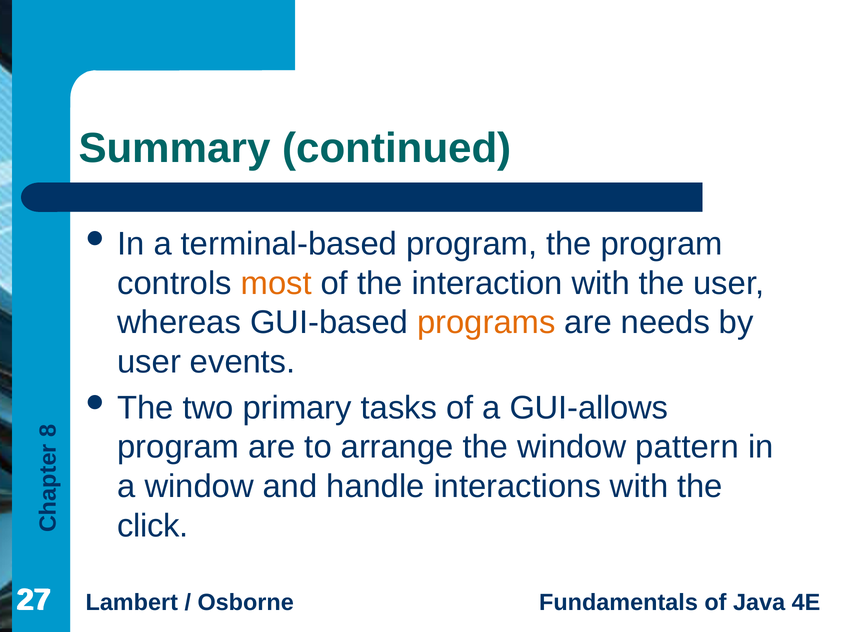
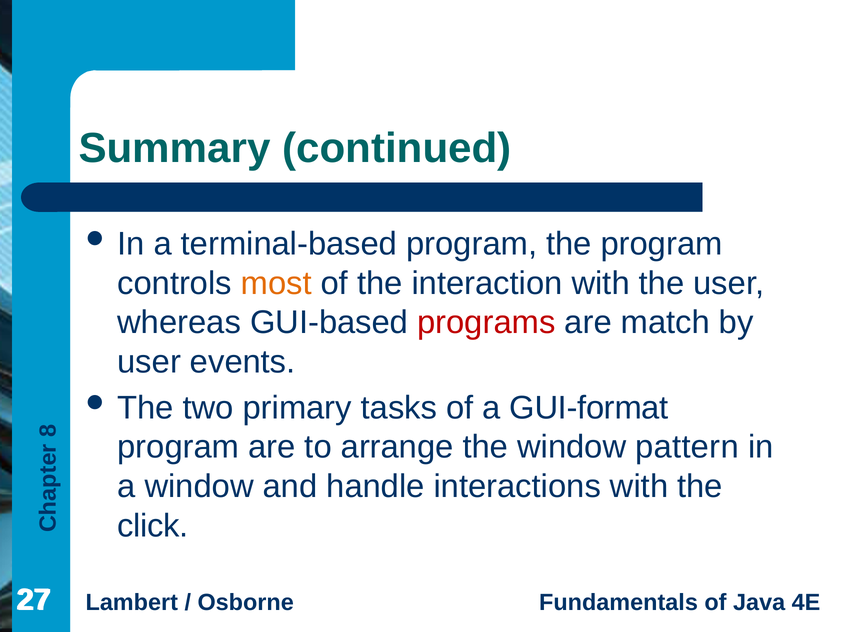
programs colour: orange -> red
needs: needs -> match
GUI-allows: GUI-allows -> GUI-format
